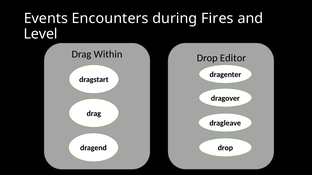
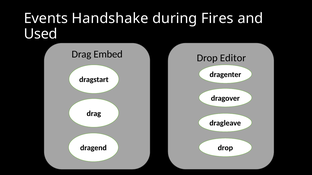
Encounters: Encounters -> Handshake
Level: Level -> Used
Within: Within -> Embed
